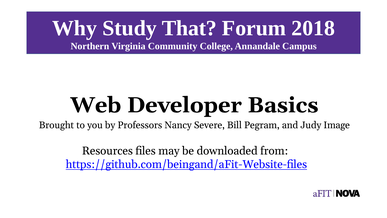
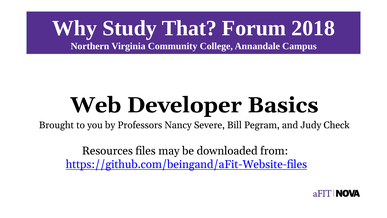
Image: Image -> Check
